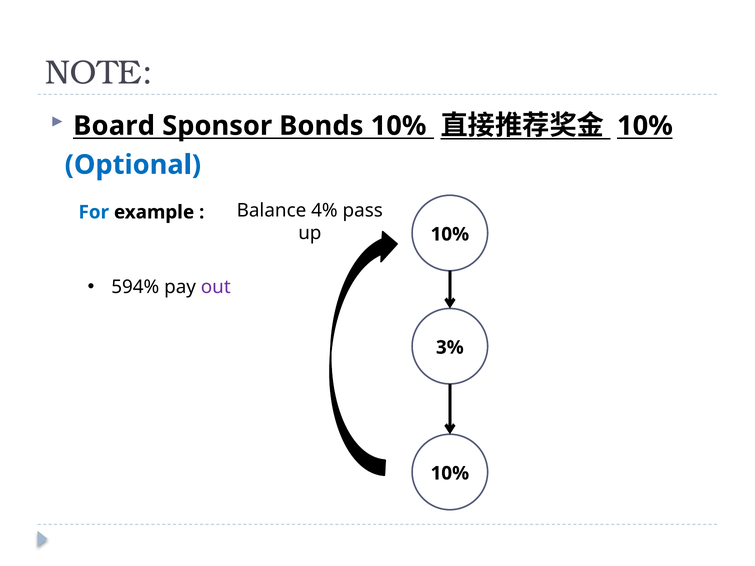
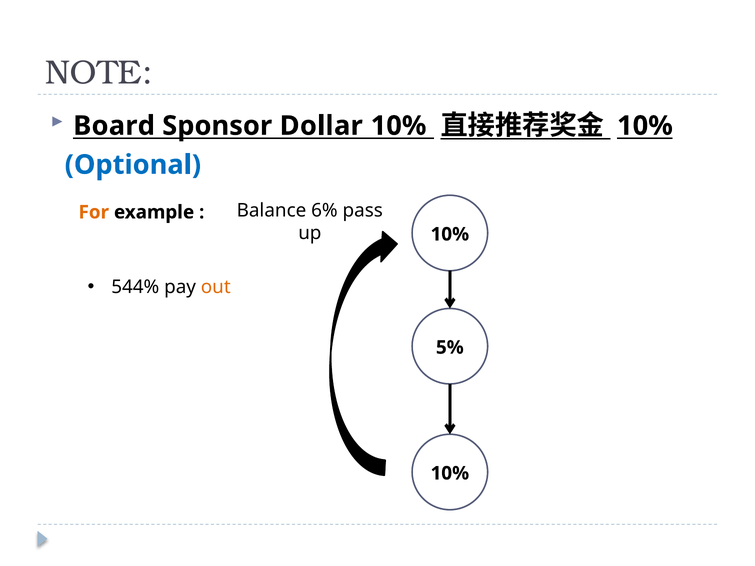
Bonds: Bonds -> Dollar
4%: 4% -> 6%
For colour: blue -> orange
594%: 594% -> 544%
out colour: purple -> orange
3%: 3% -> 5%
